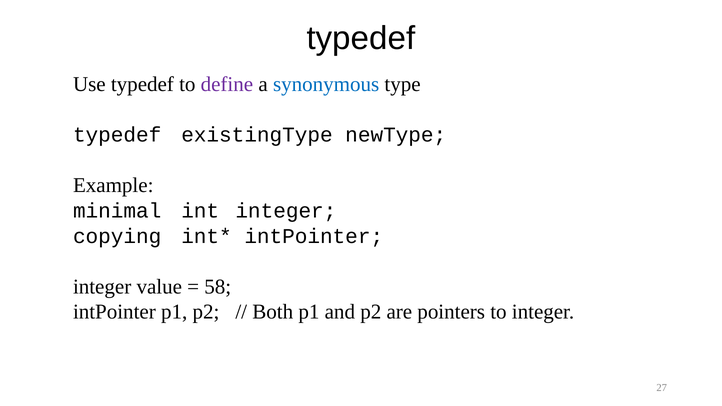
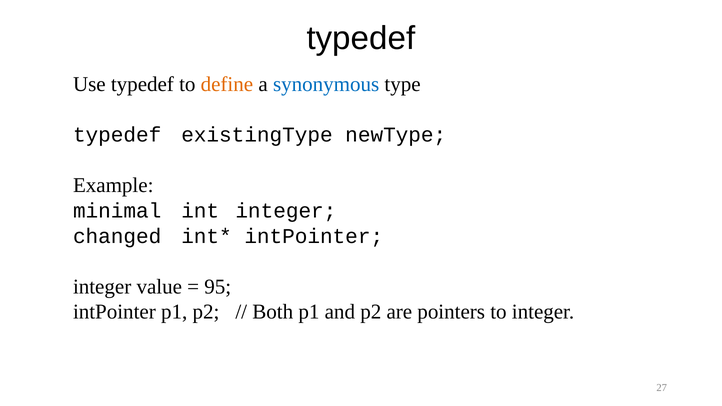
define colour: purple -> orange
copying: copying -> changed
58: 58 -> 95
